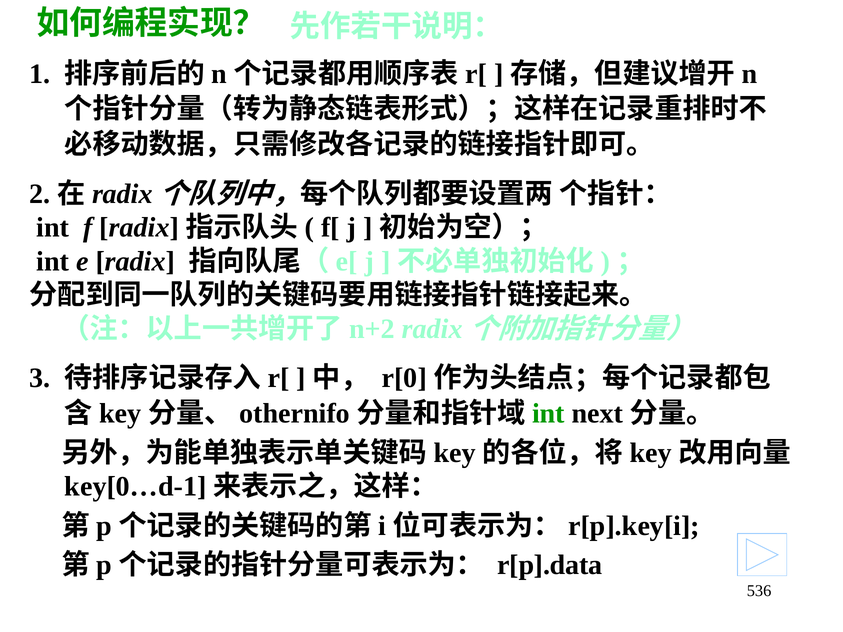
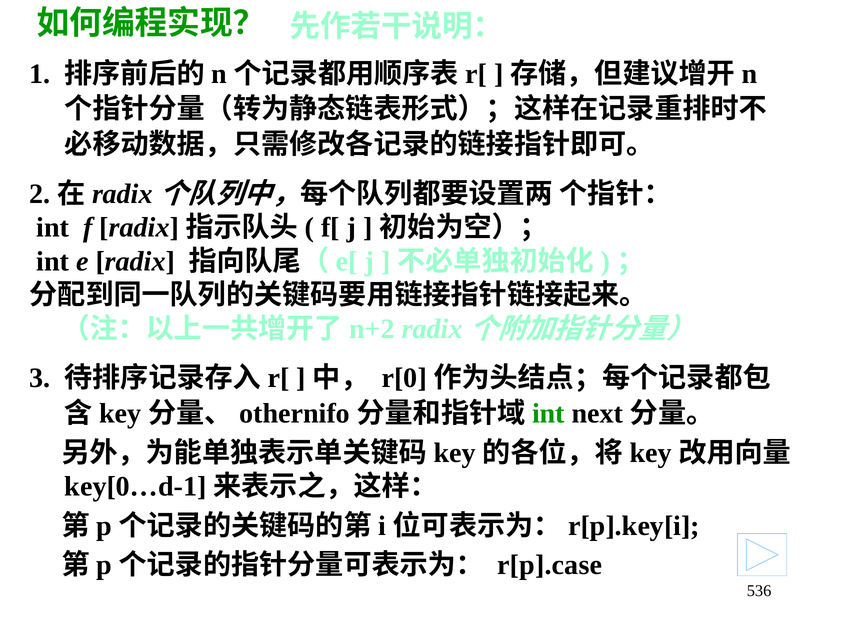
r[p].data: r[p].data -> r[p].case
